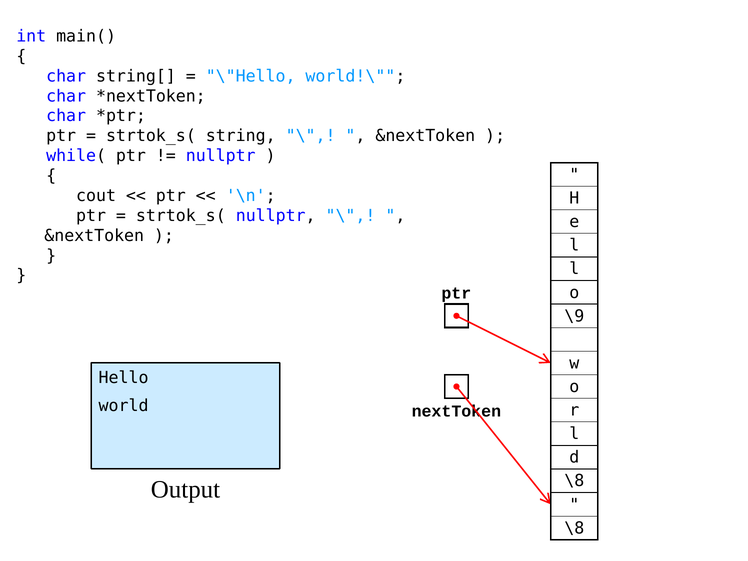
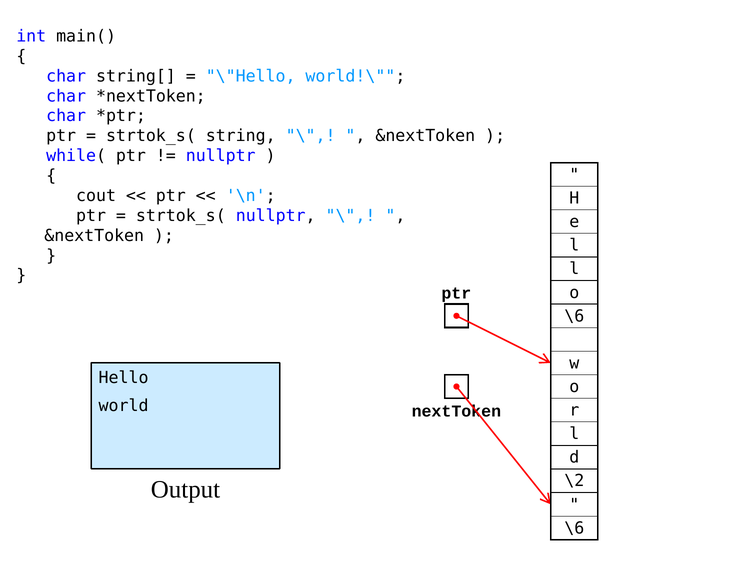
\9 at (574, 316): \9 -> \6
\8 at (574, 481): \8 -> \2
\8 at (574, 528): \8 -> \6
